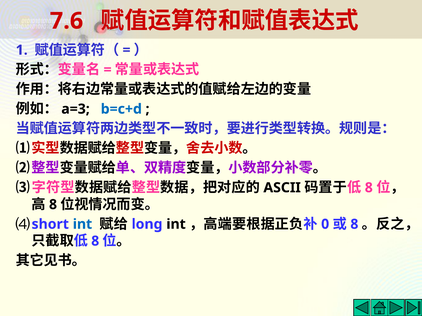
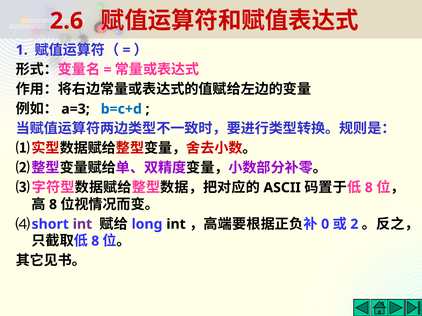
7.6: 7.6 -> 2.6
int at (82, 224) colour: blue -> purple
8 at (354, 224): 8 -> 2
